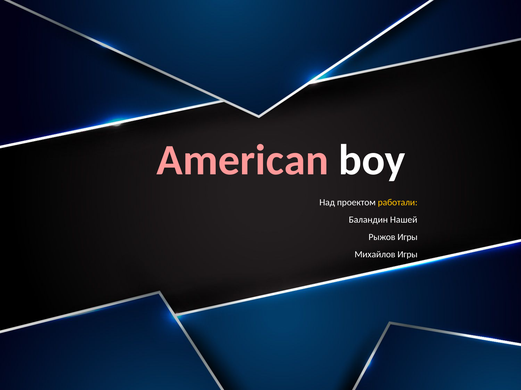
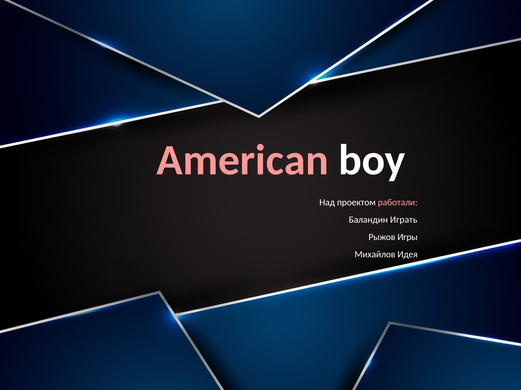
работали colour: yellow -> pink
Нашей: Нашей -> Играть
Михайлов Игры: Игры -> Идея
